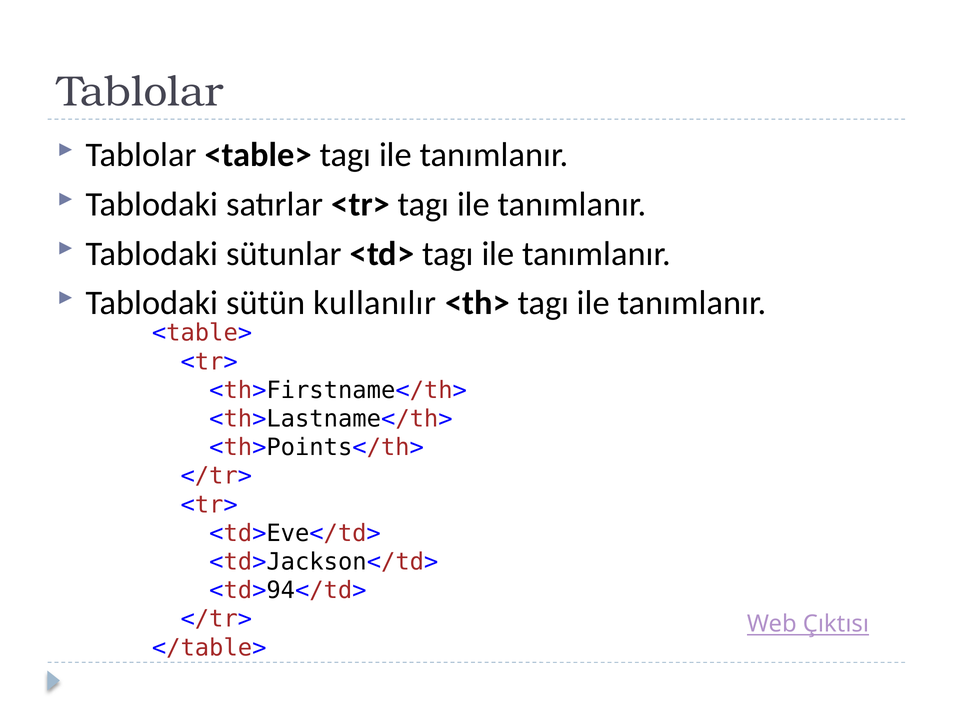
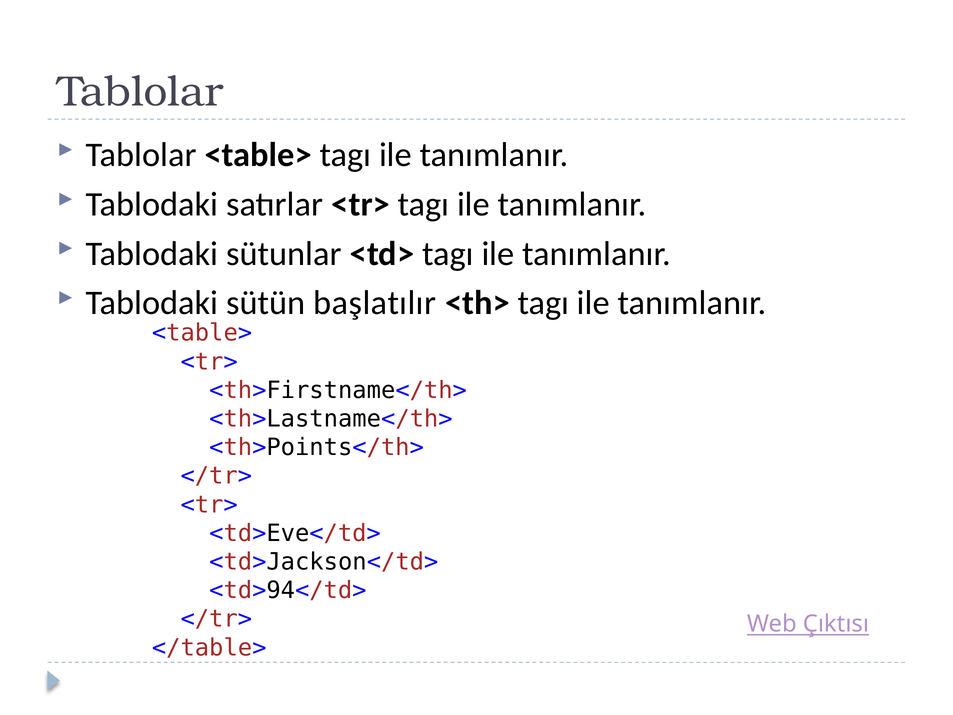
kullanılır: kullanılır -> başlatılır
